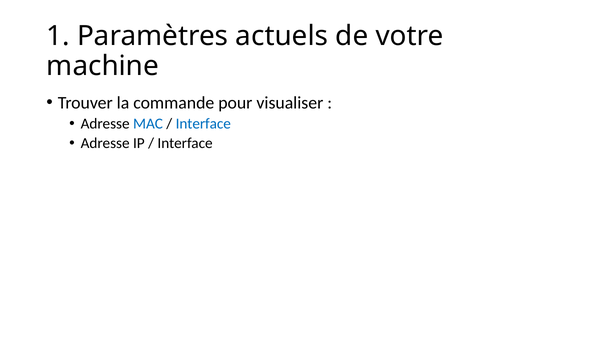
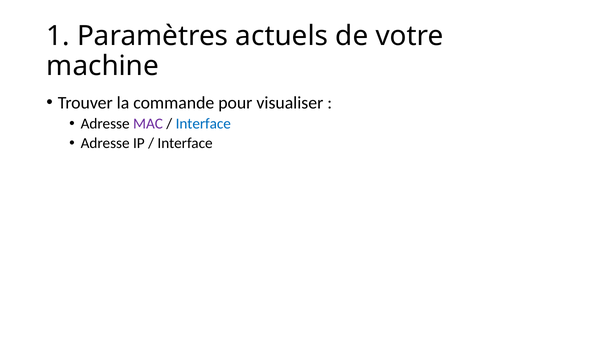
MAC colour: blue -> purple
